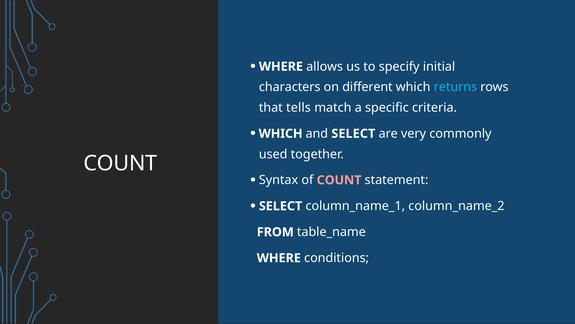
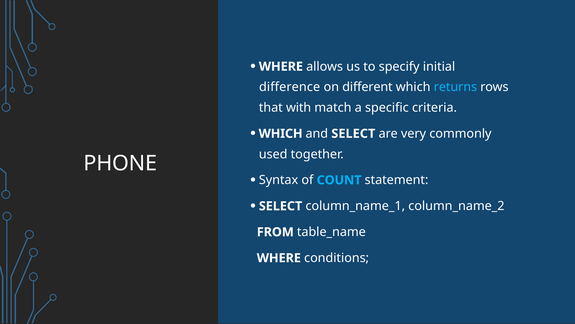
characters: characters -> difference
tells: tells -> with
COUNT at (120, 163): COUNT -> PHONE
COUNT at (339, 180) colour: pink -> light blue
